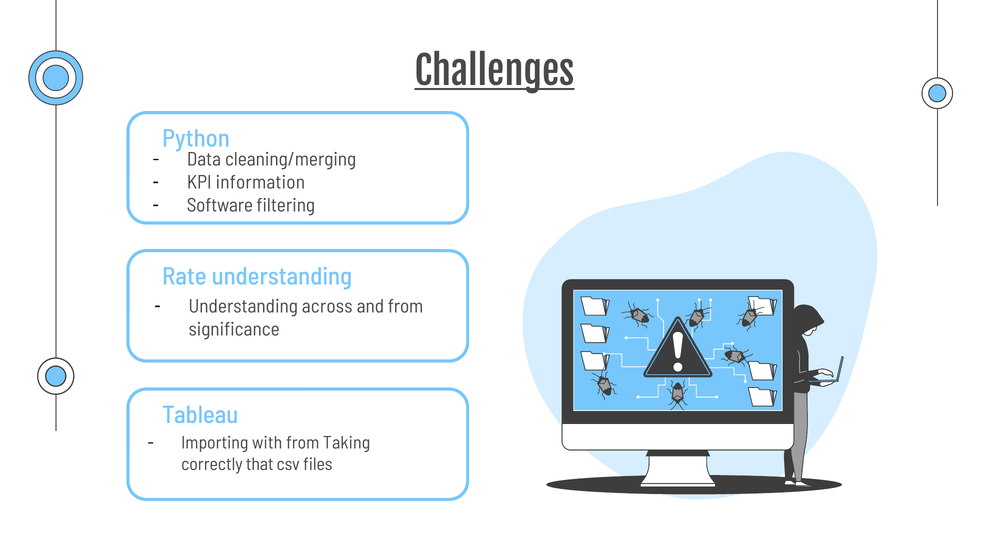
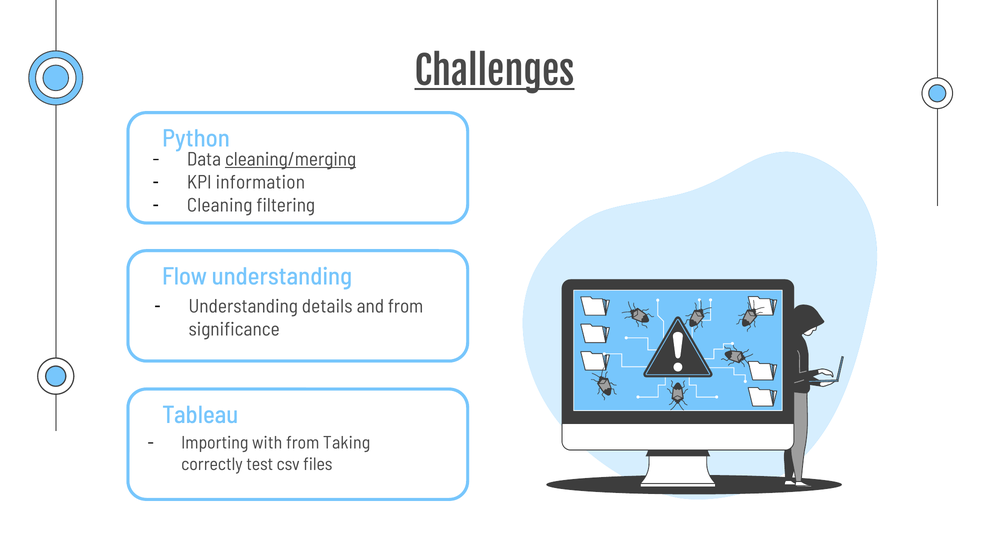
cleaning/merging underline: none -> present
Software: Software -> Cleaning
Rate: Rate -> Flow
across: across -> details
that: that -> test
